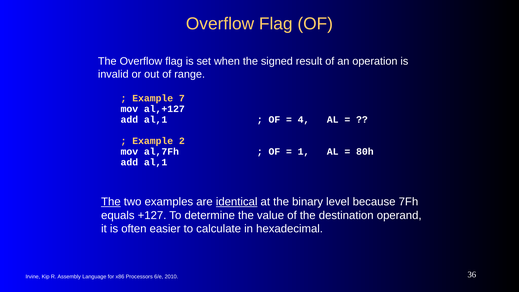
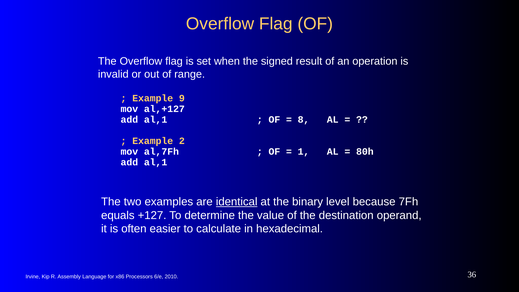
7: 7 -> 9
4: 4 -> 8
The at (111, 202) underline: present -> none
